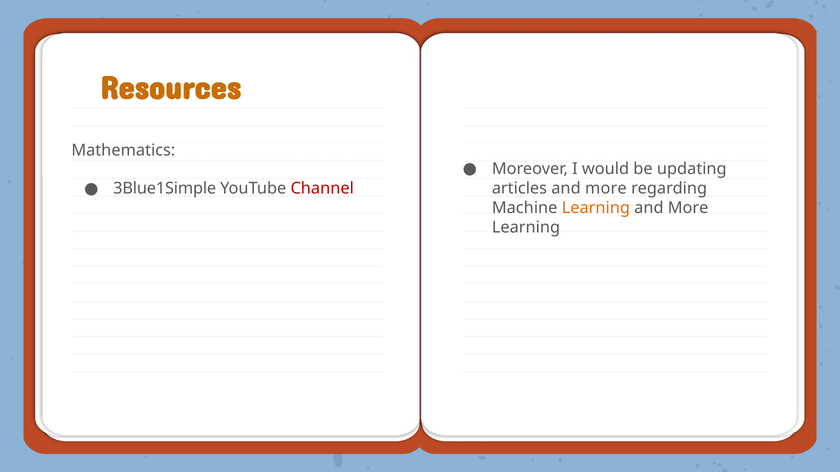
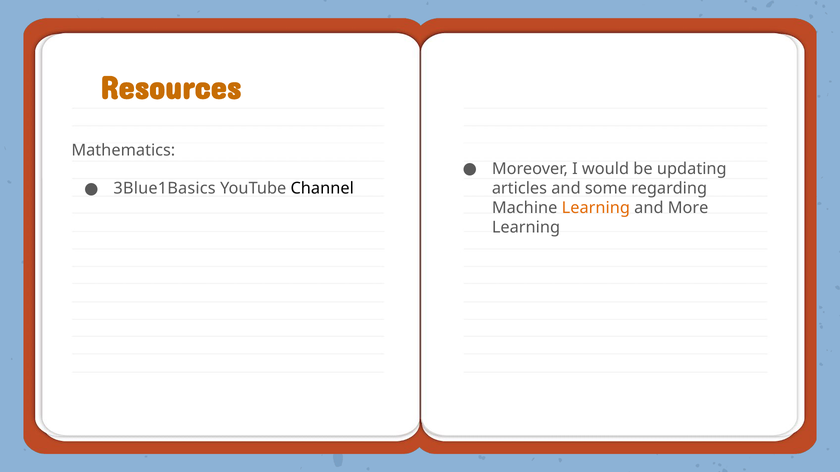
3Blue1Simple: 3Blue1Simple -> 3Blue1Basics
Channel colour: red -> black
articles and more: more -> some
